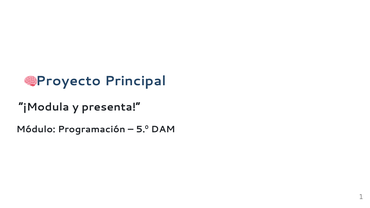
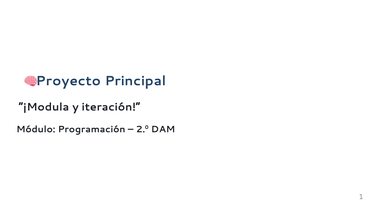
presenta: presenta -> iteración
5.º: 5.º -> 2.º
